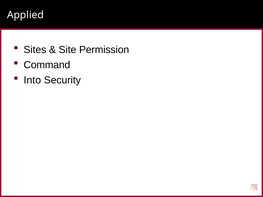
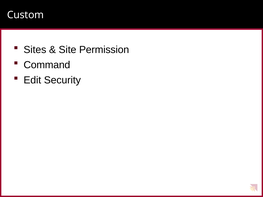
Applied: Applied -> Custom
Into: Into -> Edit
